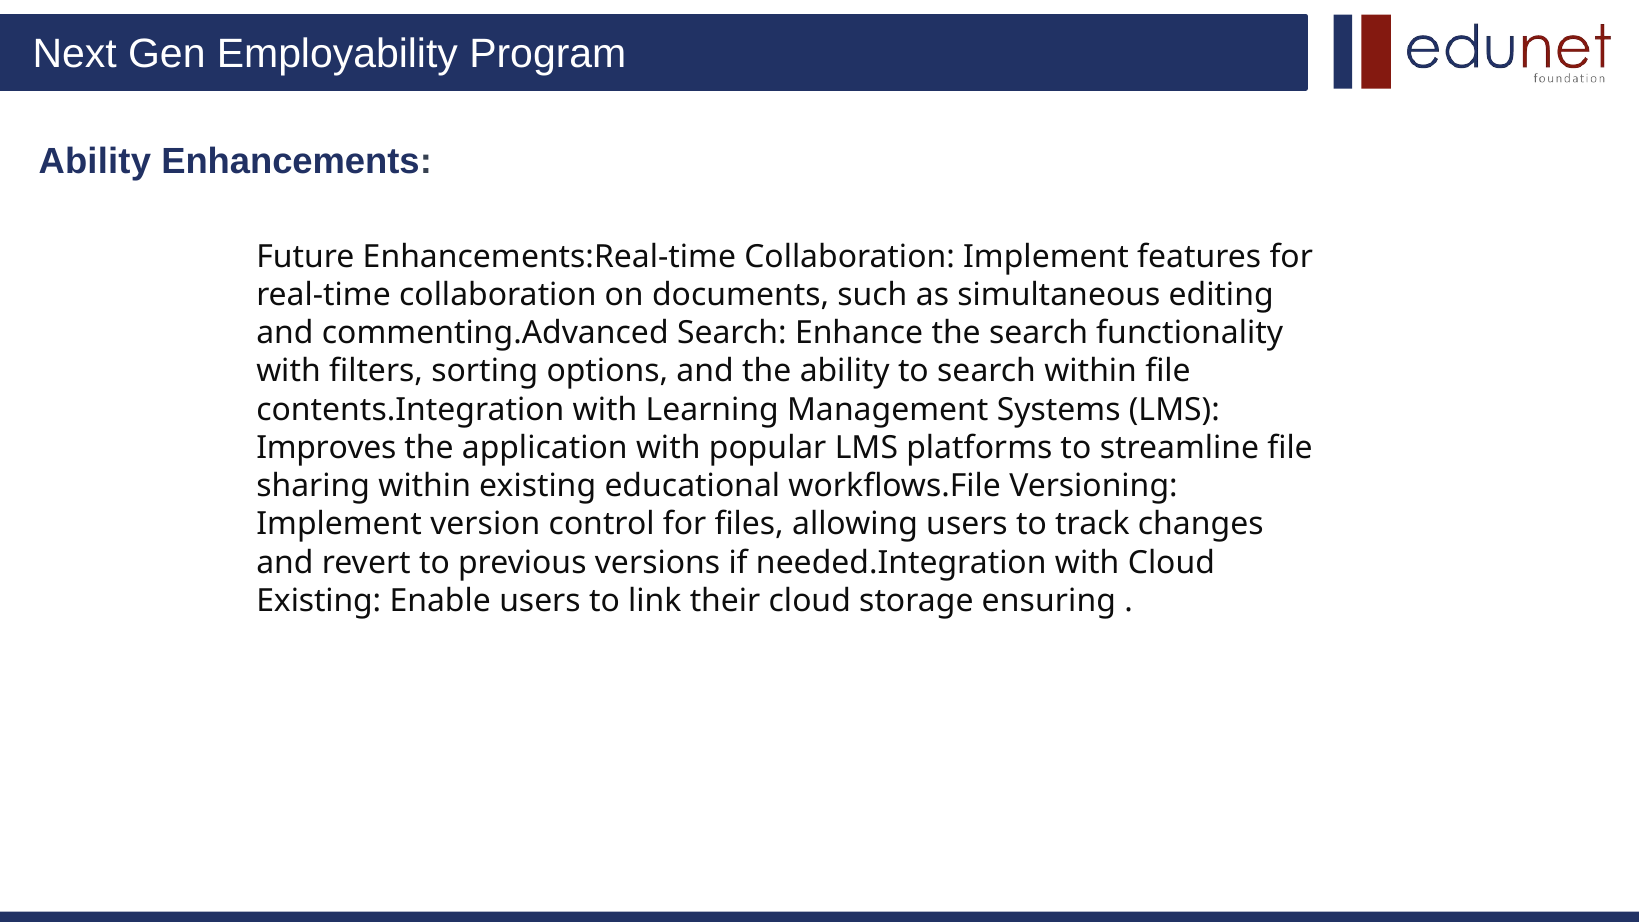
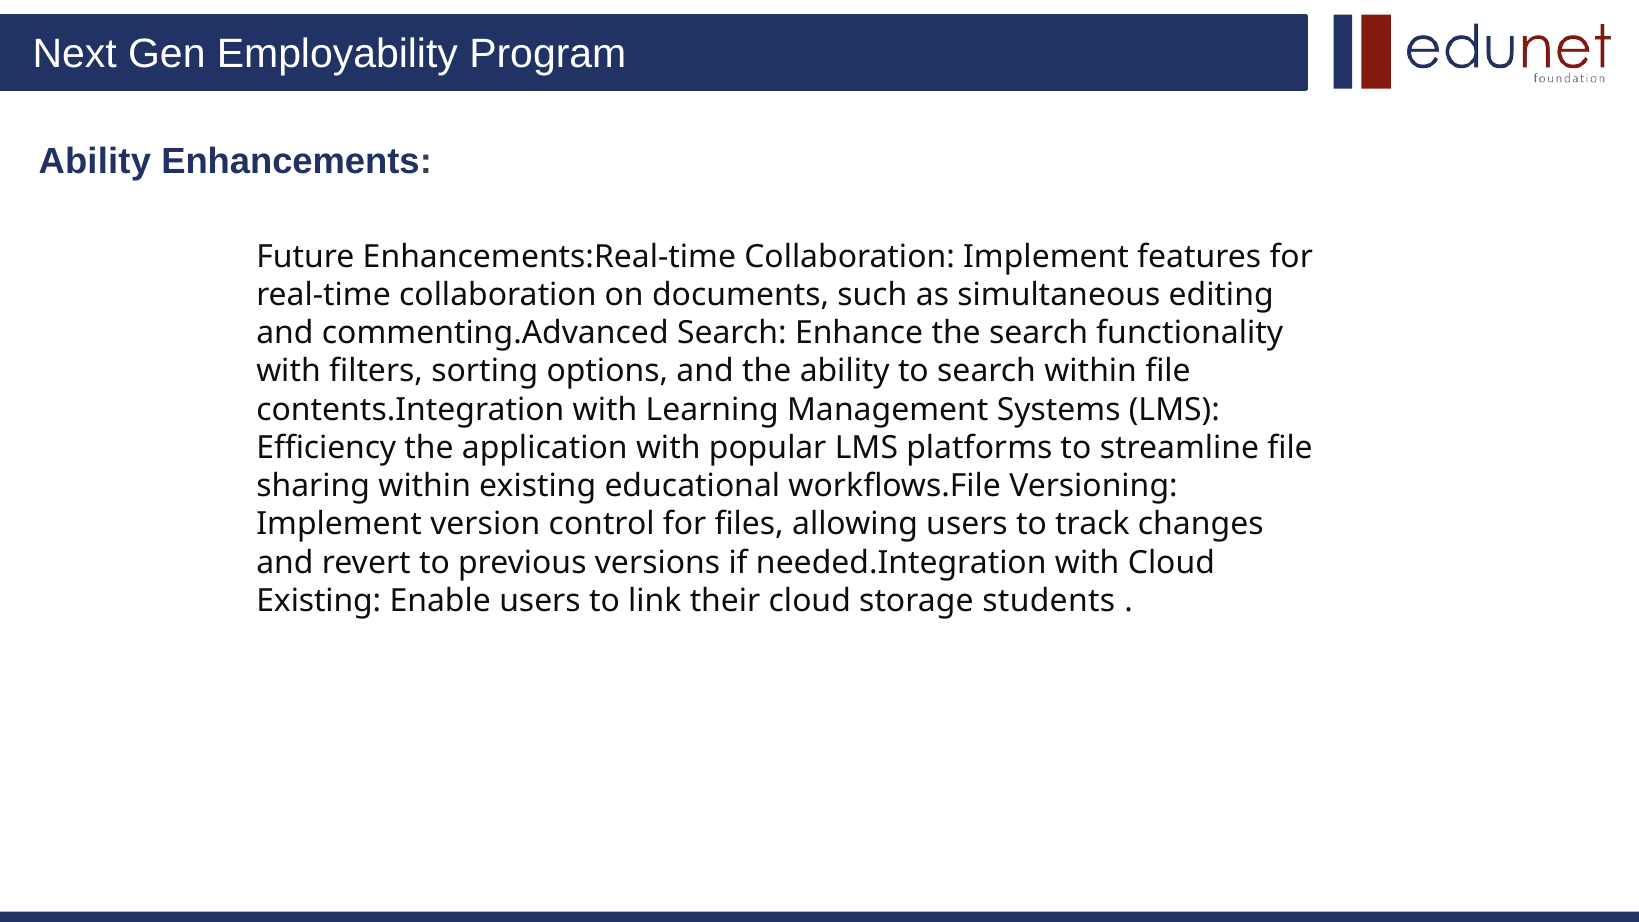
Improves: Improves -> Efficiency
ensuring: ensuring -> students
